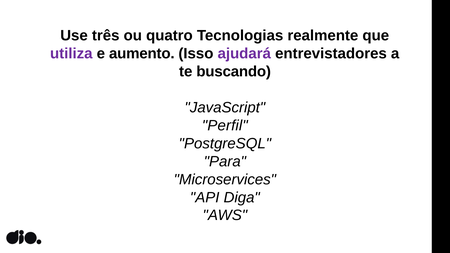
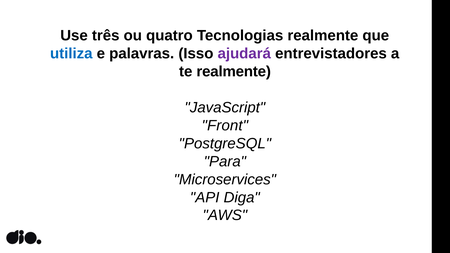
utiliza colour: purple -> blue
aumento: aumento -> palavras
te buscando: buscando -> realmente
Perfil: Perfil -> Front
